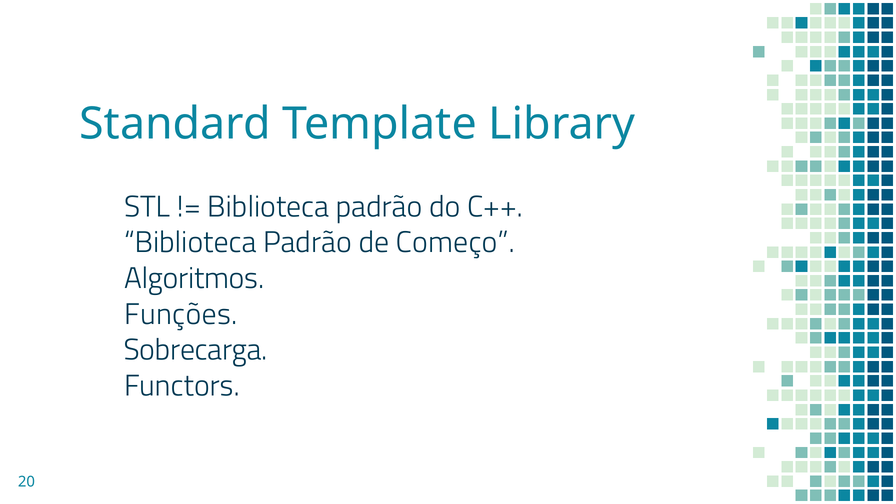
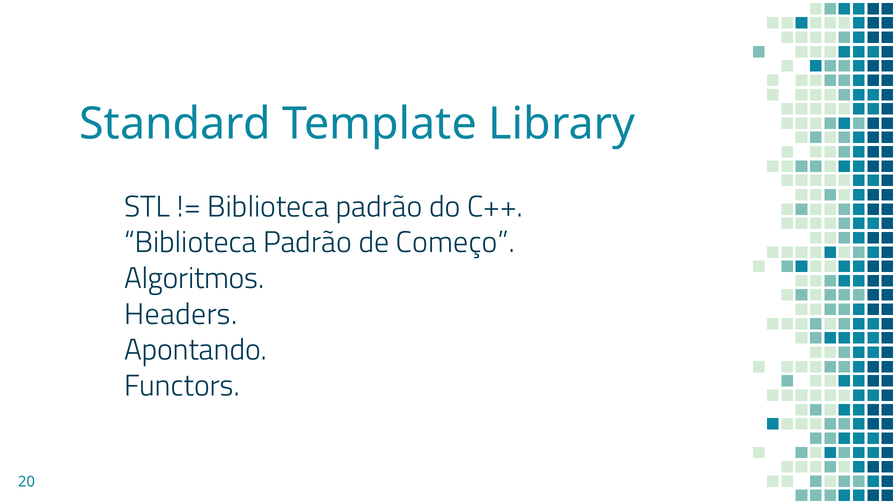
Funções: Funções -> Headers
Sobrecarga: Sobrecarga -> Apontando
